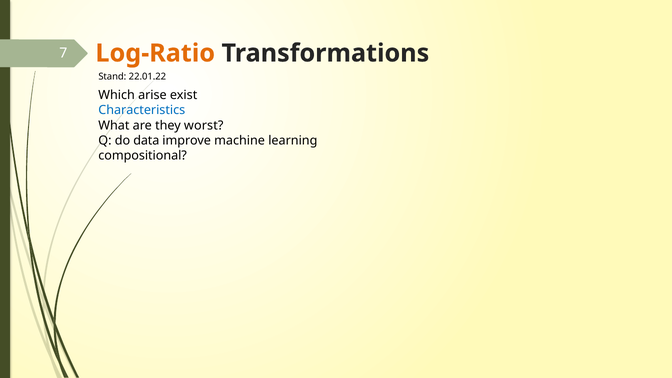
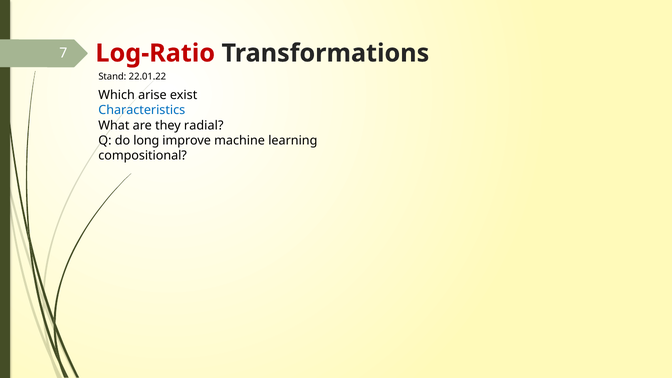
Log-Ratio colour: orange -> red
worst: worst -> radial
data: data -> long
